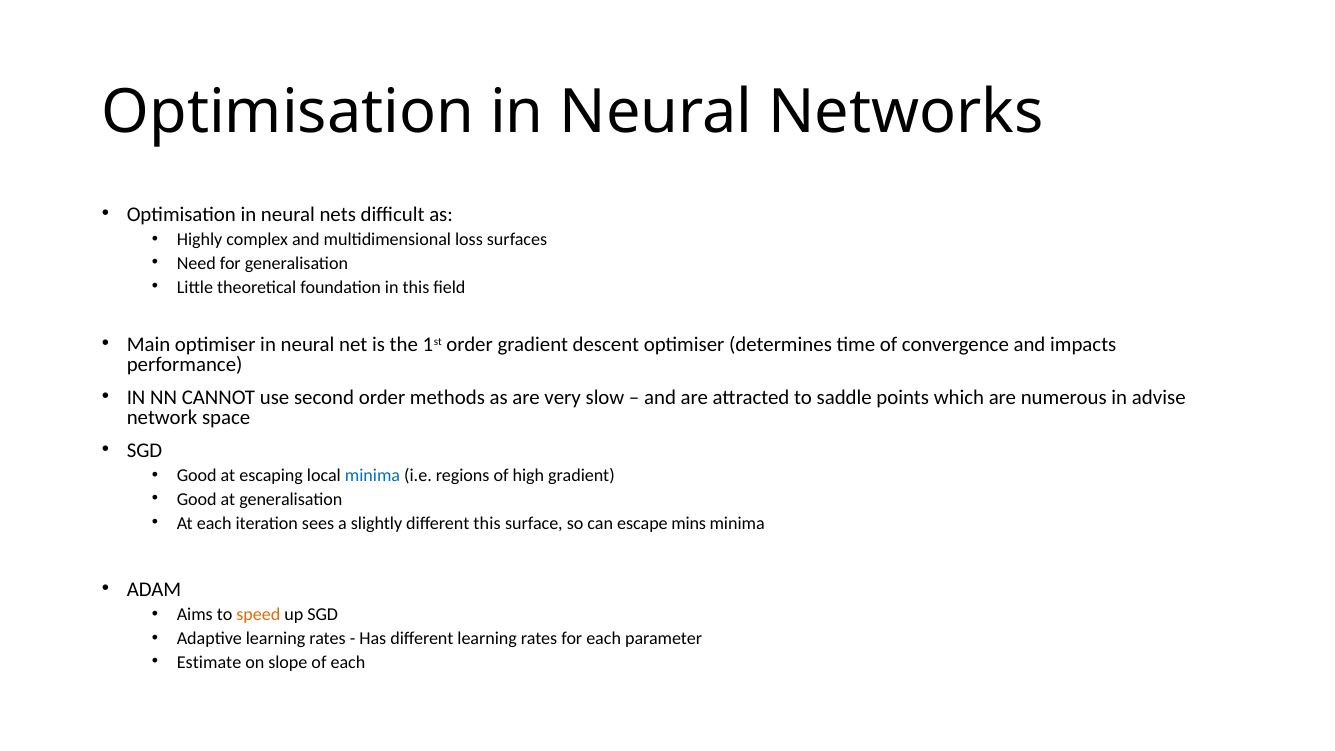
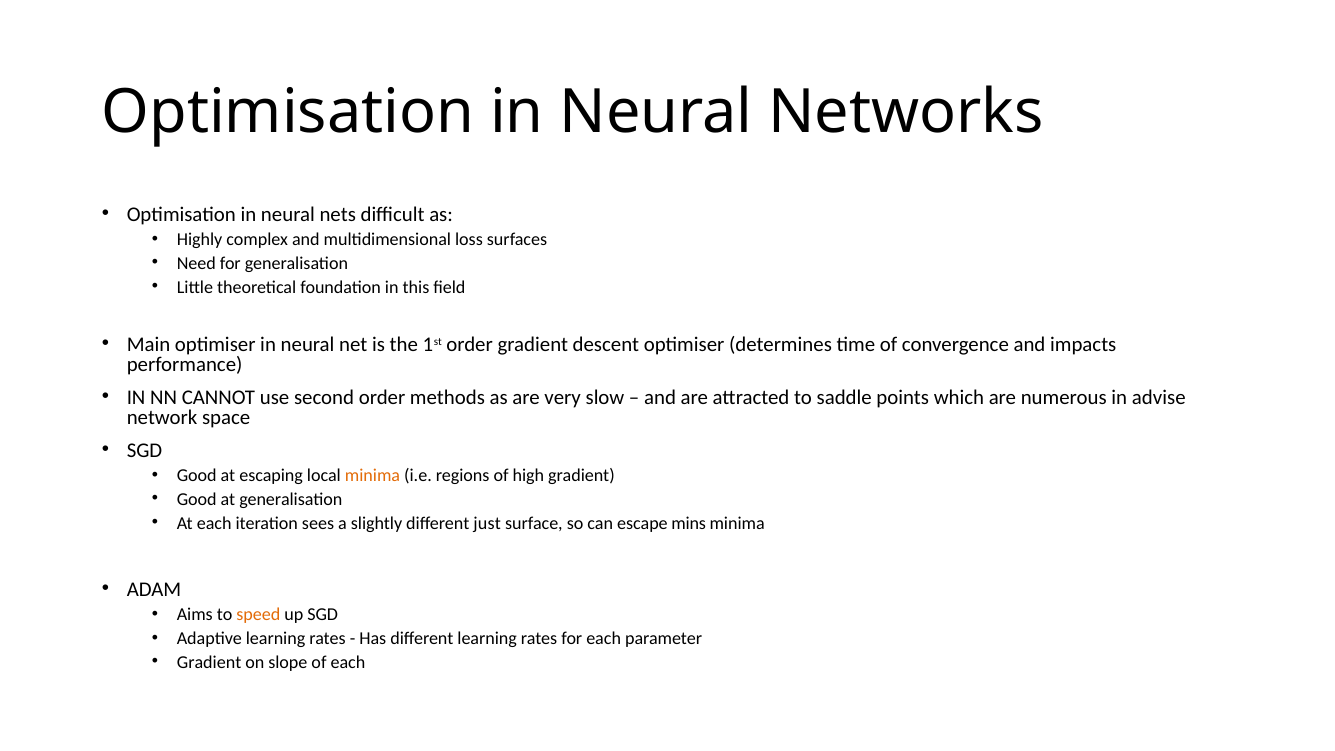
minima at (372, 475) colour: blue -> orange
different this: this -> just
Estimate at (209, 662): Estimate -> Gradient
